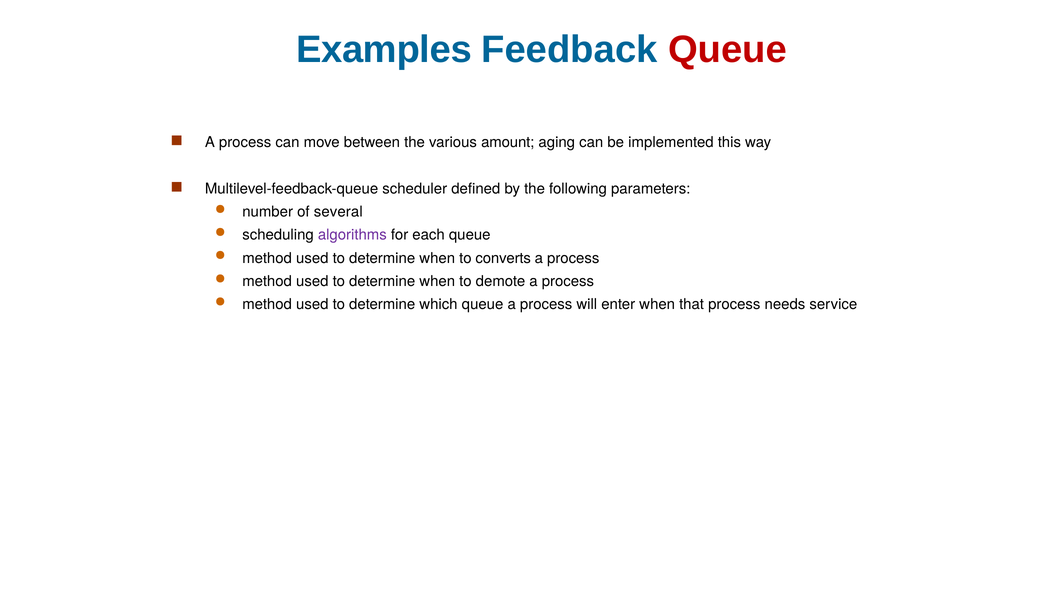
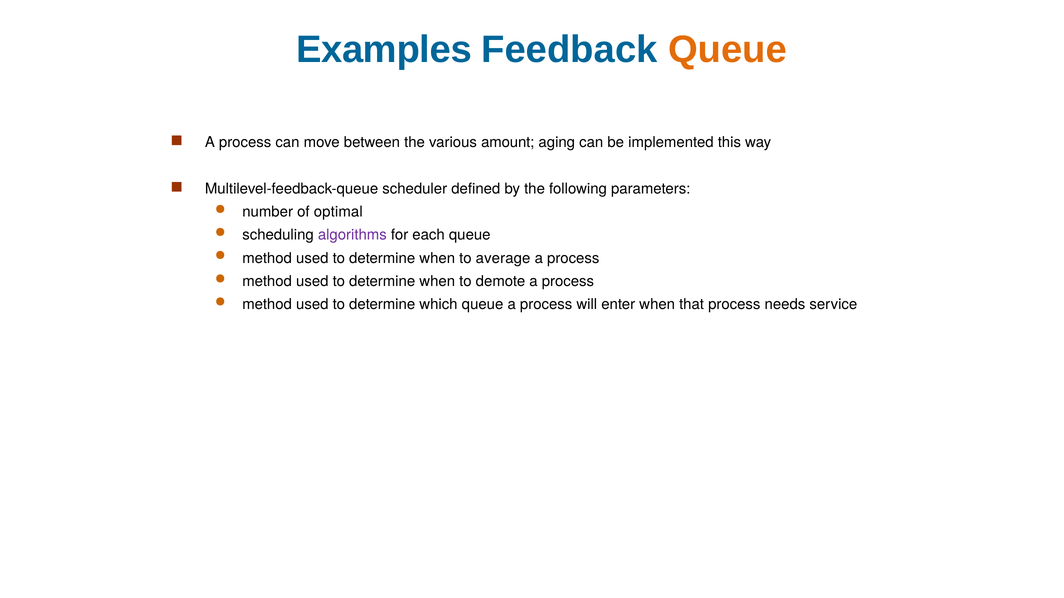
Queue at (728, 50) colour: red -> orange
several: several -> optimal
converts: converts -> average
